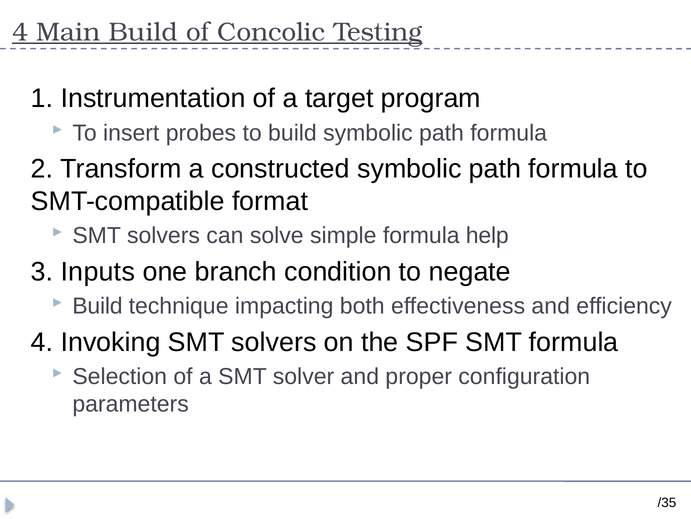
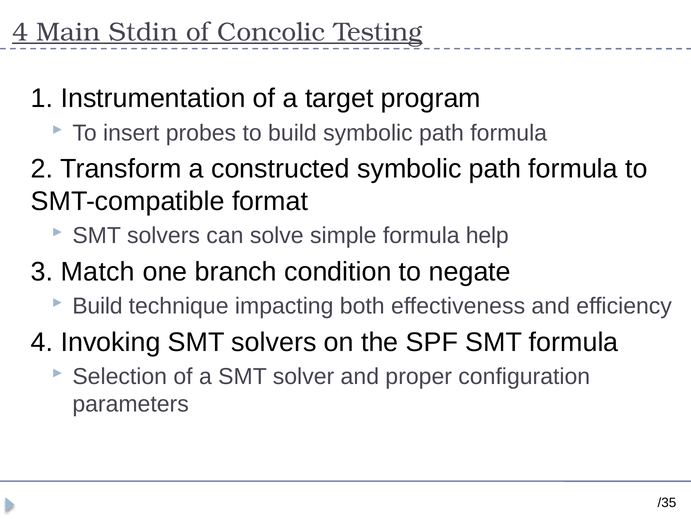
Main Build: Build -> Stdin
Inputs: Inputs -> Match
